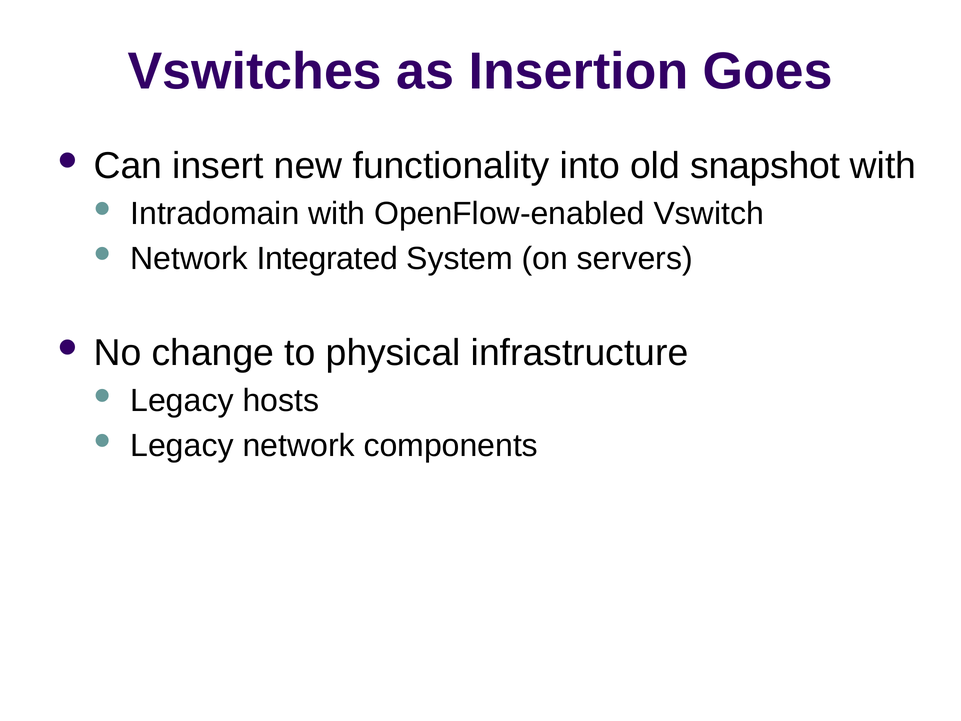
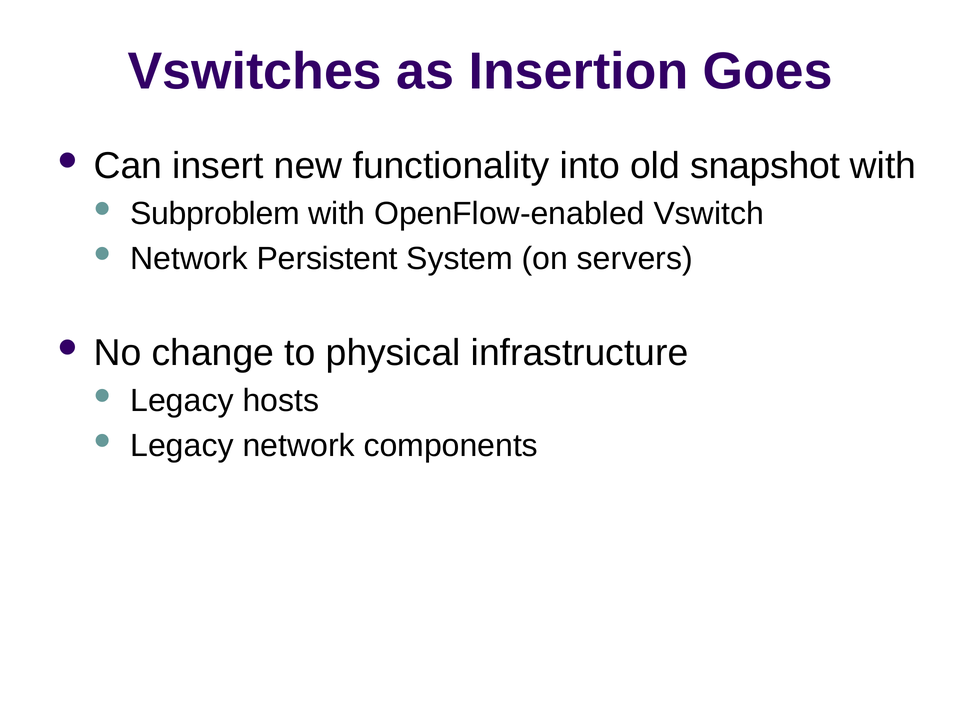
Intradomain: Intradomain -> Subproblem
Integrated: Integrated -> Persistent
